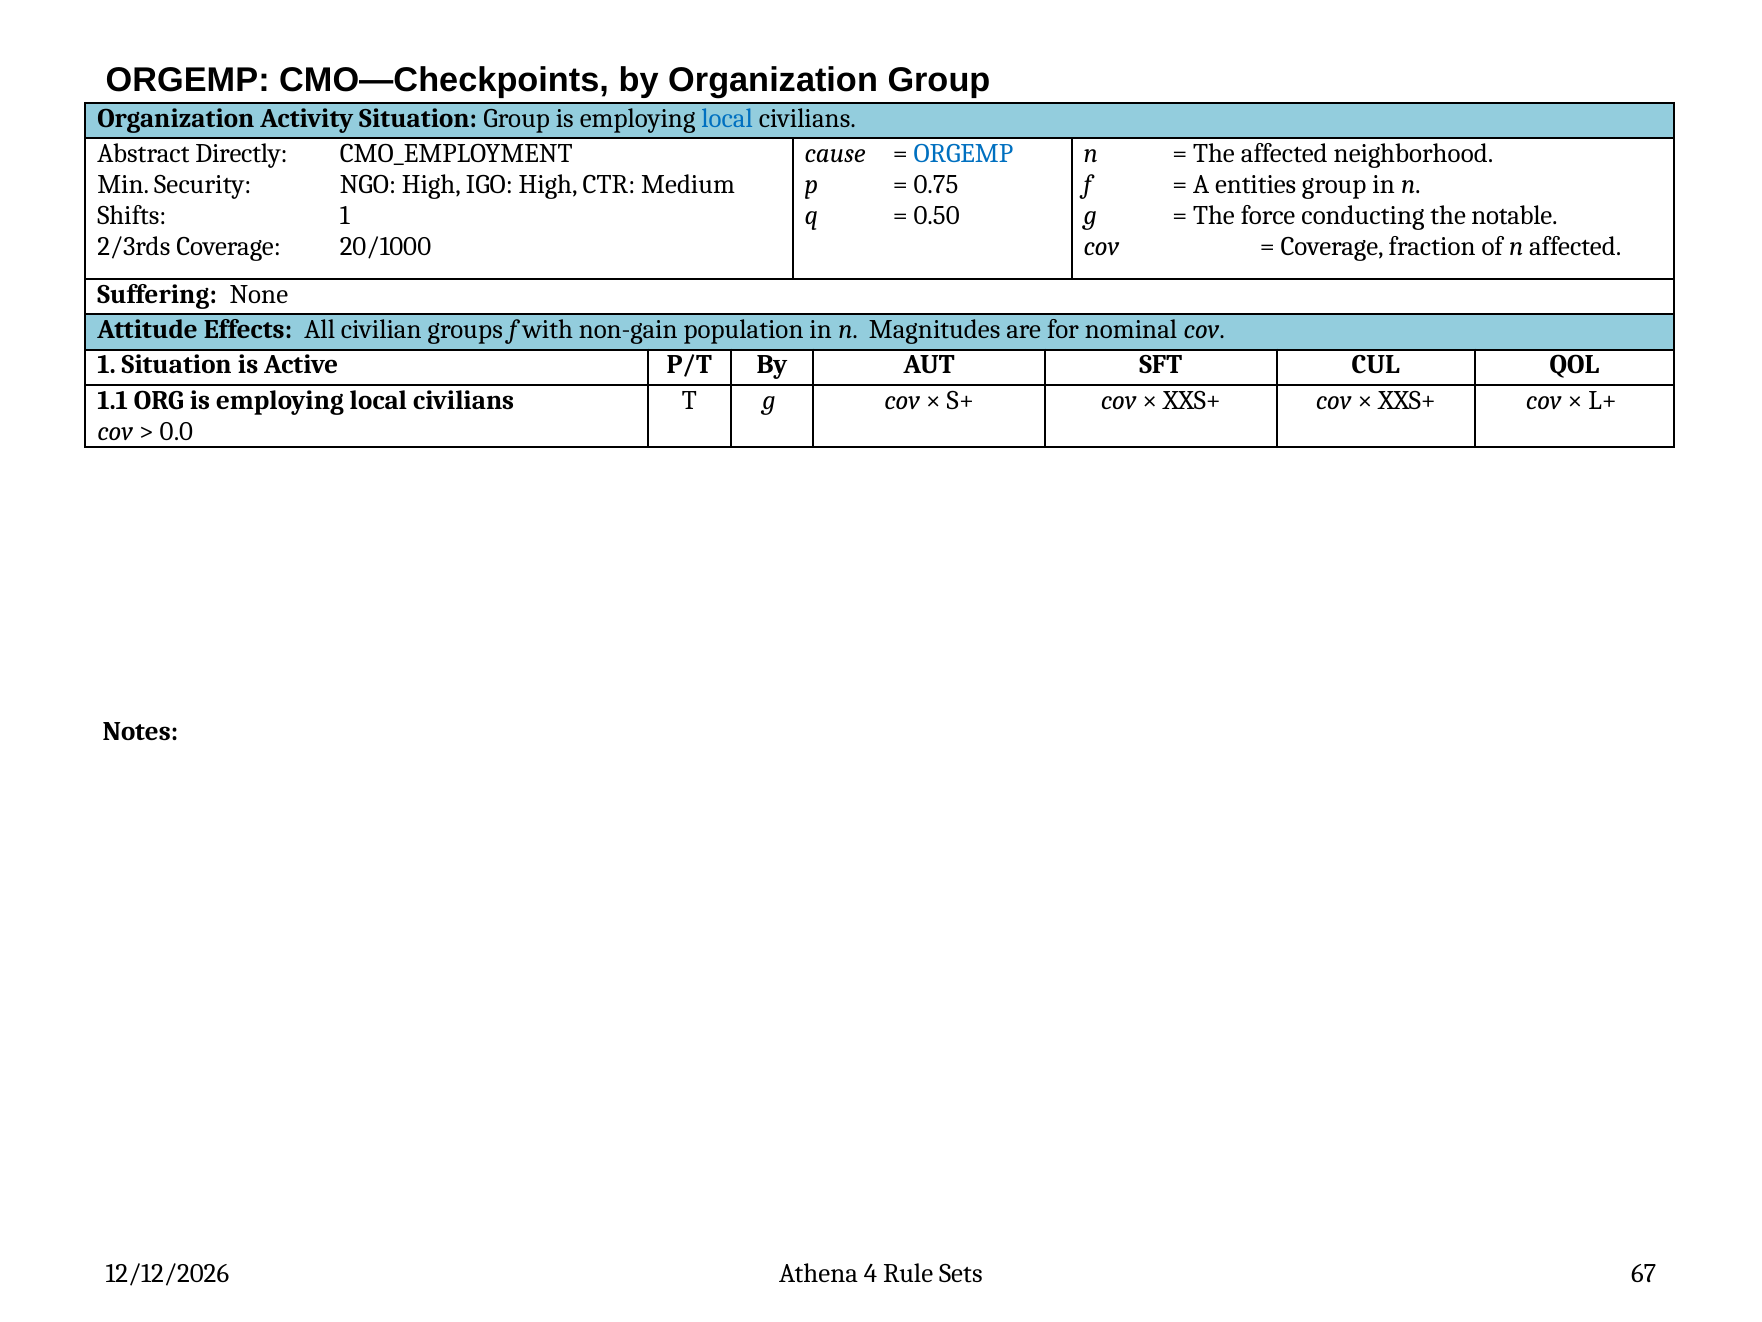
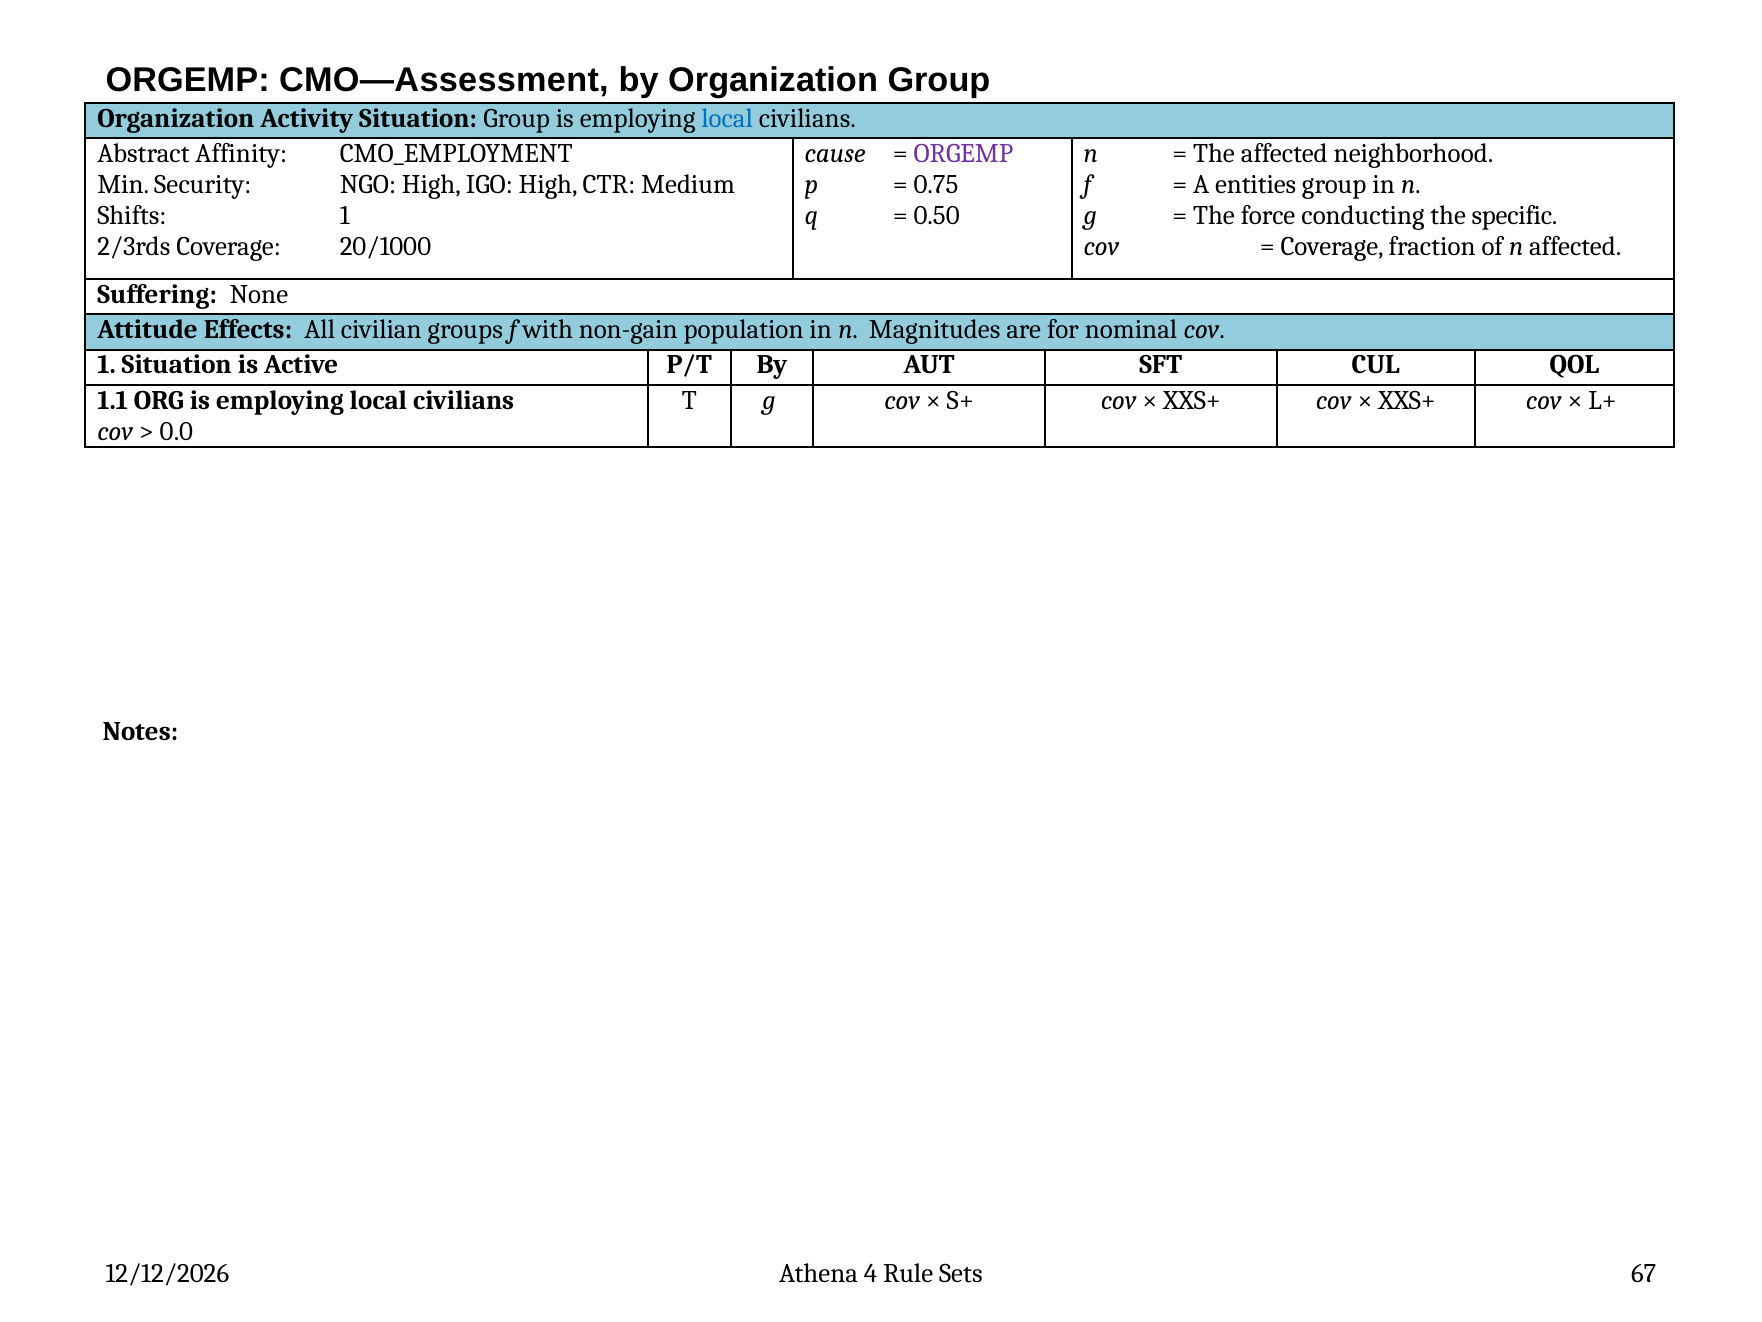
CMO—Checkpoints: CMO—Checkpoints -> CMO—Assessment
Directly: Directly -> Affinity
ORGEMP at (963, 154) colour: blue -> purple
notable: notable -> specific
